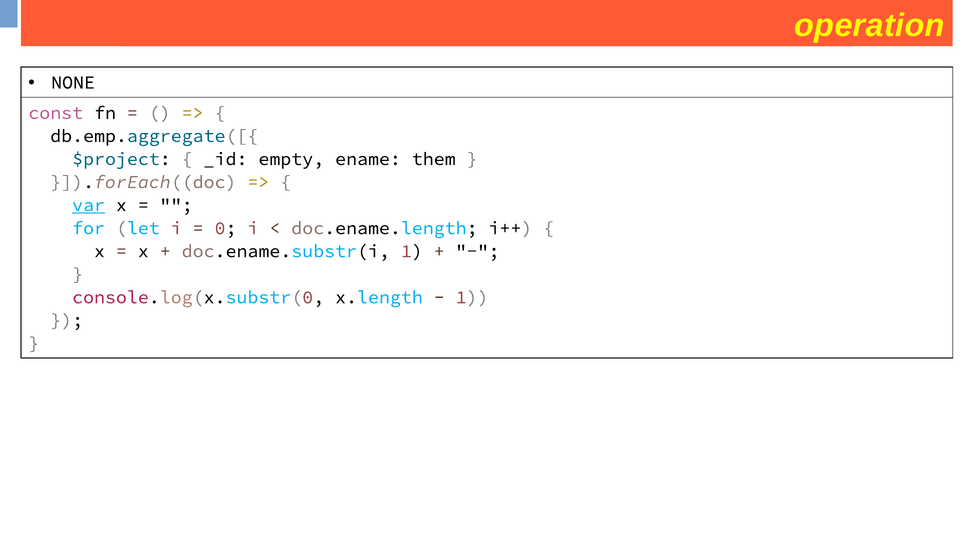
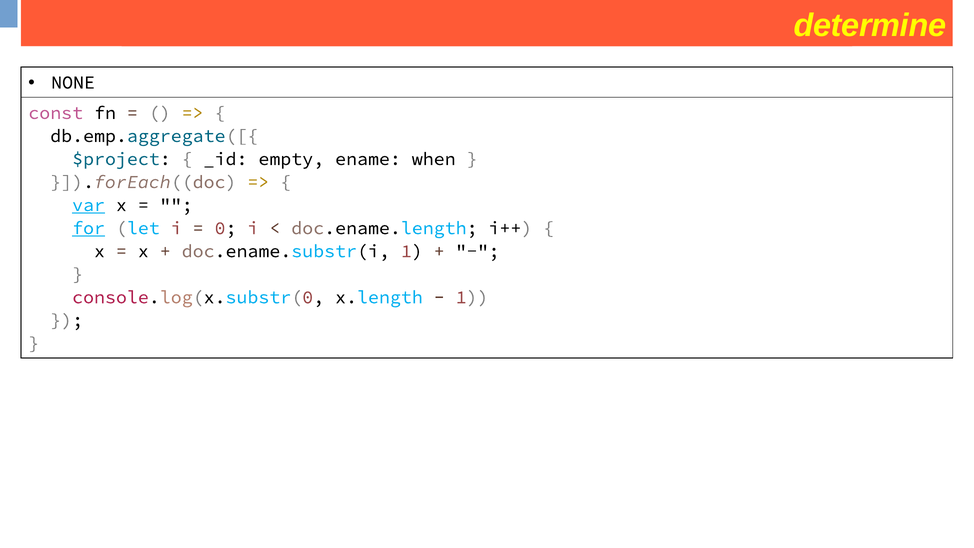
operation at (870, 25): operation -> determine
them: them -> when
for underline: none -> present
